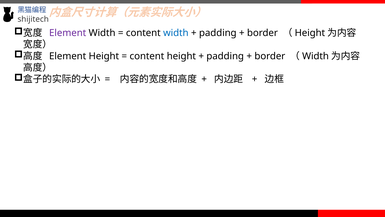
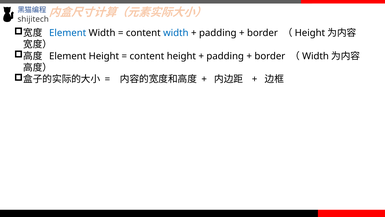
Element at (68, 33) colour: purple -> blue
